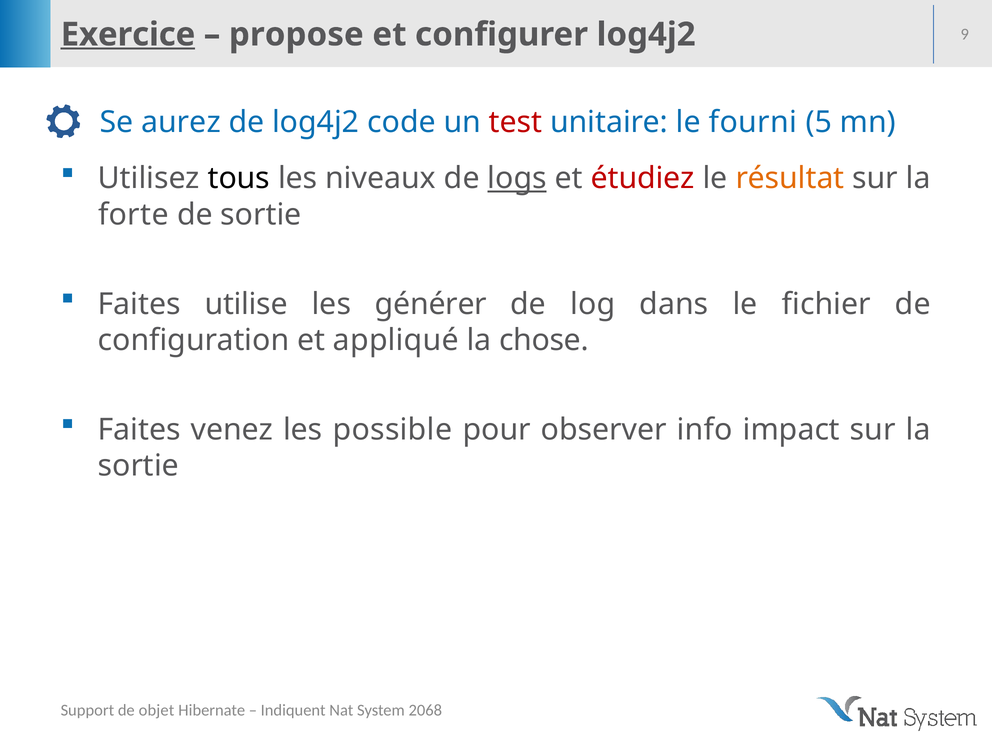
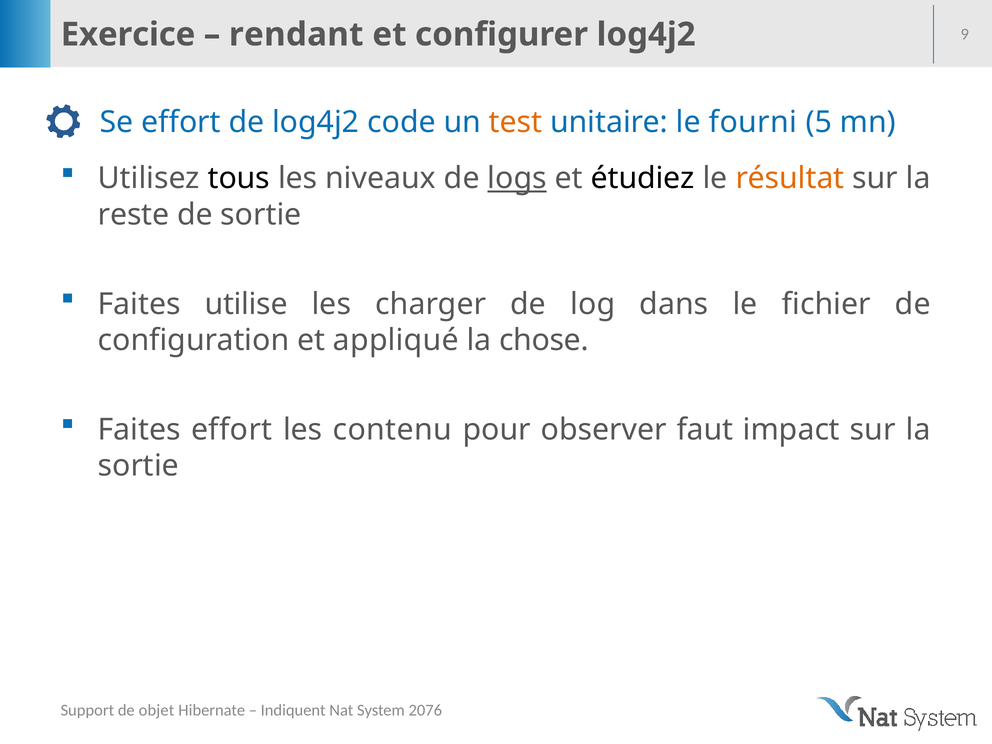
Exercice underline: present -> none
propose: propose -> rendant
Se aurez: aurez -> effort
test colour: red -> orange
étudiez colour: red -> black
forte: forte -> reste
générer: générer -> charger
Faites venez: venez -> effort
possible: possible -> contenu
info: info -> faut
2068: 2068 -> 2076
